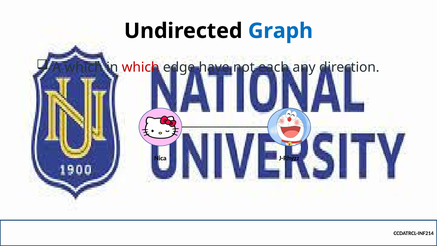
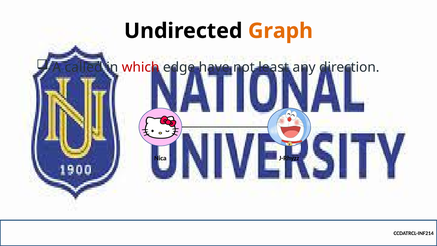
Graph colour: blue -> orange
A which: which -> called
each: each -> least
